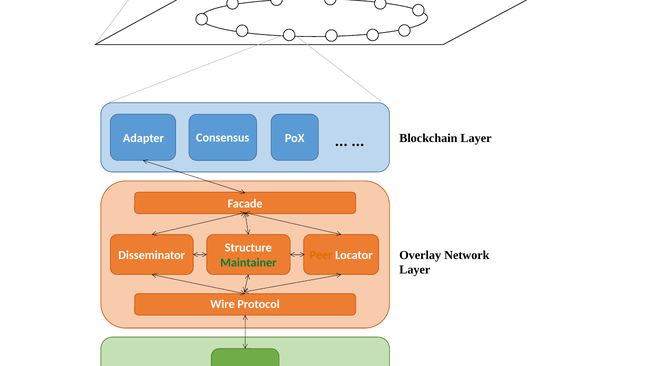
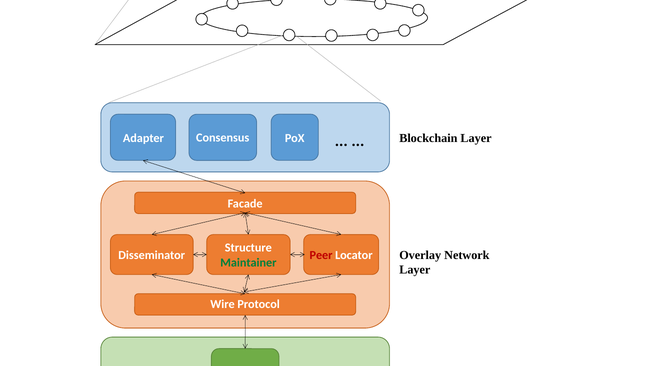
Peer colour: orange -> red
